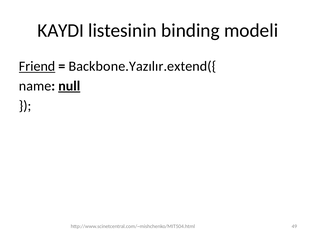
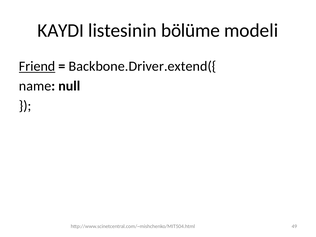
binding: binding -> bölüme
Backbone.Yazılır.extend({: Backbone.Yazılır.extend({ -> Backbone.Driver.extend({
null underline: present -> none
